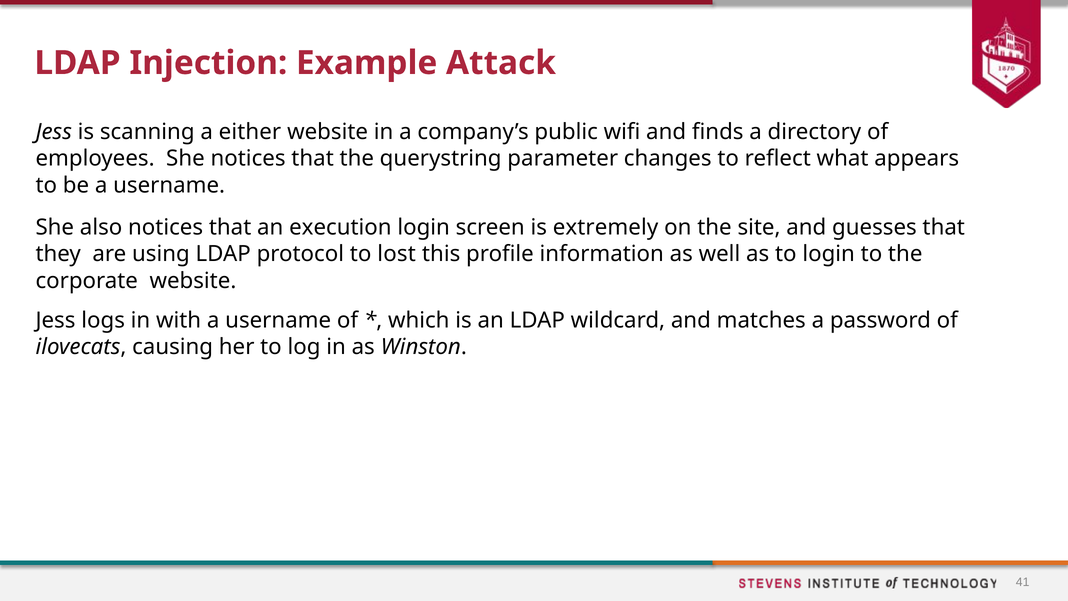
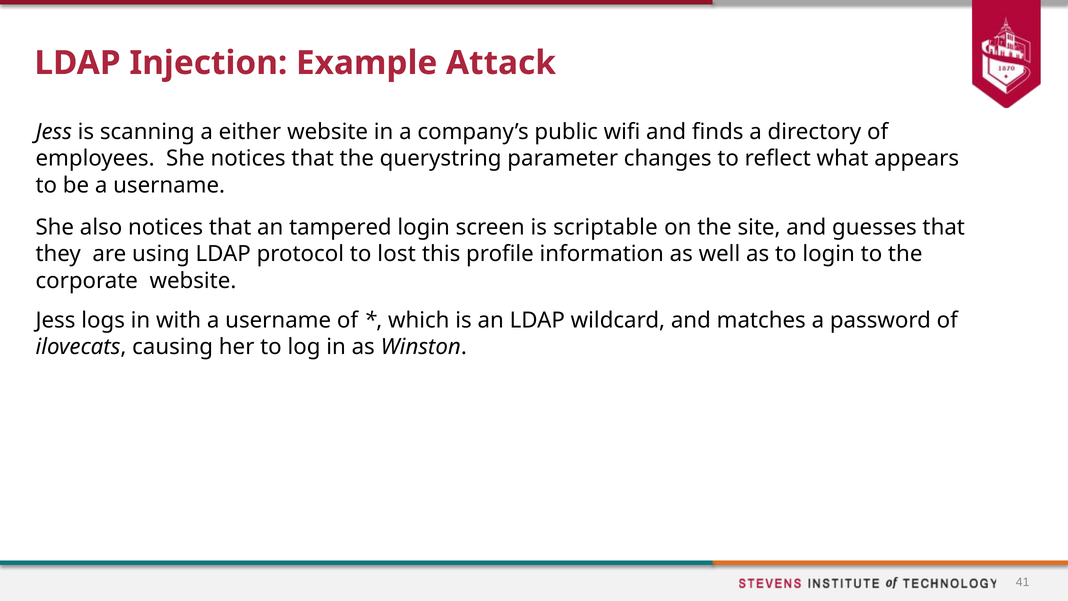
execution: execution -> tampered
extremely: extremely -> scriptable
